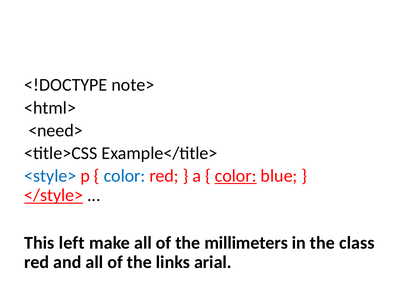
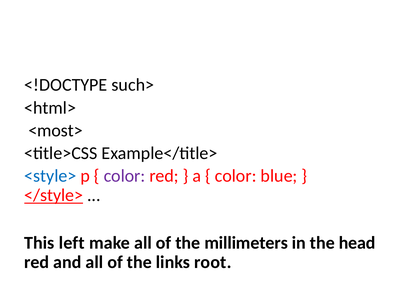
note>: note> -> such>
<need>: <need> -> <most>
color at (124, 176) colour: blue -> purple
color at (236, 176) underline: present -> none
class: class -> head
arial: arial -> root
